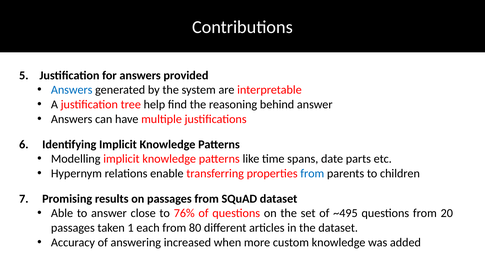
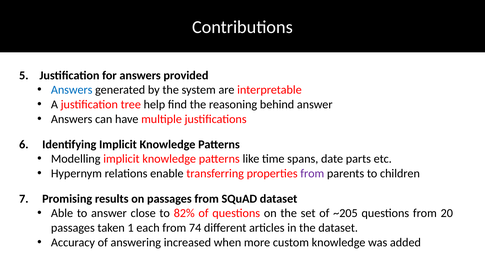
from at (312, 173) colour: blue -> purple
76%: 76% -> 82%
~495: ~495 -> ~205
80: 80 -> 74
